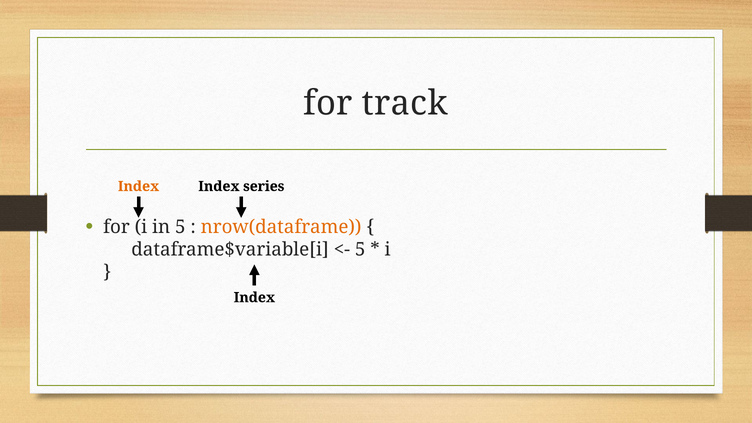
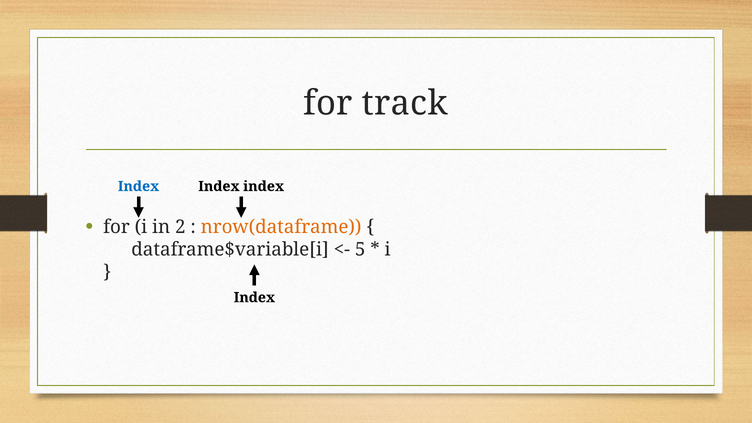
Index at (139, 186) colour: orange -> blue
series at (264, 186): series -> index
in 5: 5 -> 2
